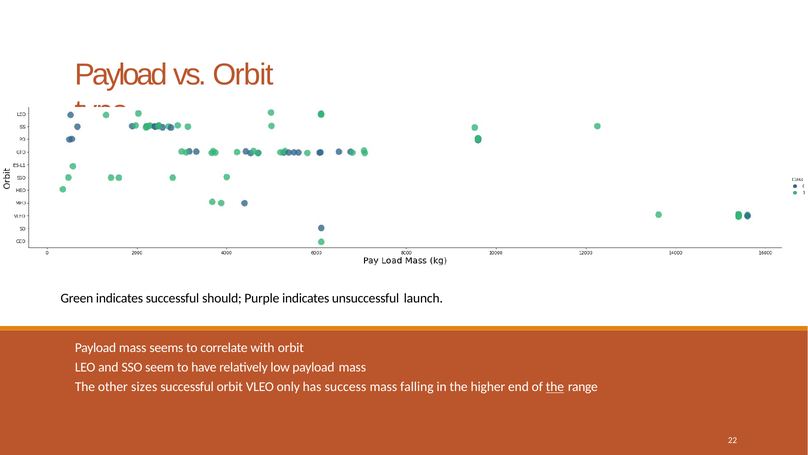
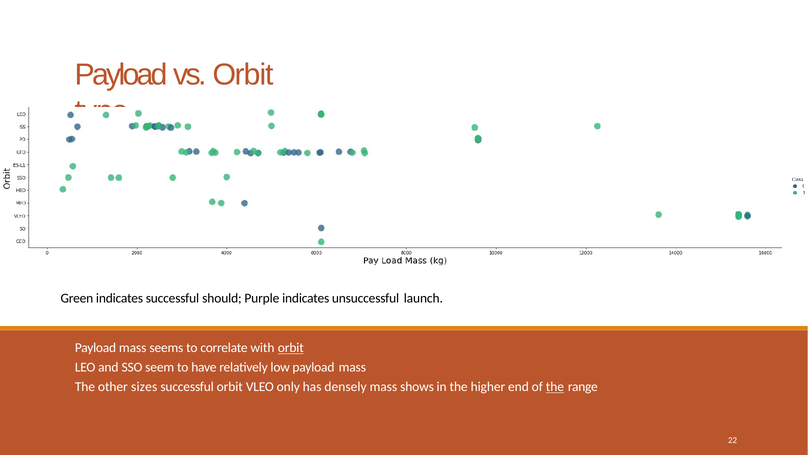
orbit at (291, 347) underline: none -> present
success: success -> densely
falling: falling -> shows
